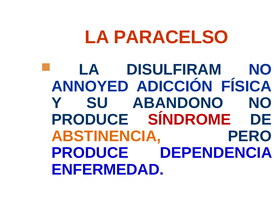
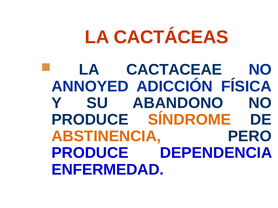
PARACELSO: PARACELSO -> CACTÁCEAS
DISULFIRAM: DISULFIRAM -> CACTACEAE
SÍNDROME colour: red -> orange
